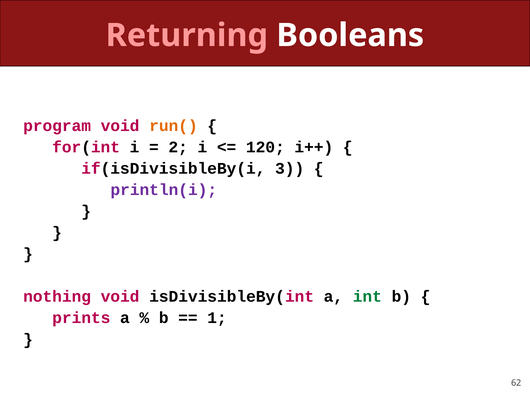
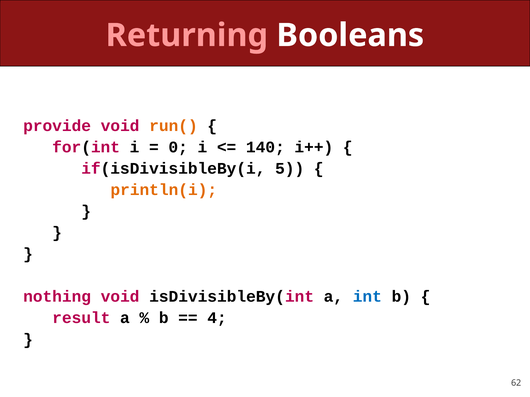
program: program -> provide
2: 2 -> 0
120: 120 -> 140
3: 3 -> 5
println(i colour: purple -> orange
int colour: green -> blue
prints: prints -> result
1: 1 -> 4
